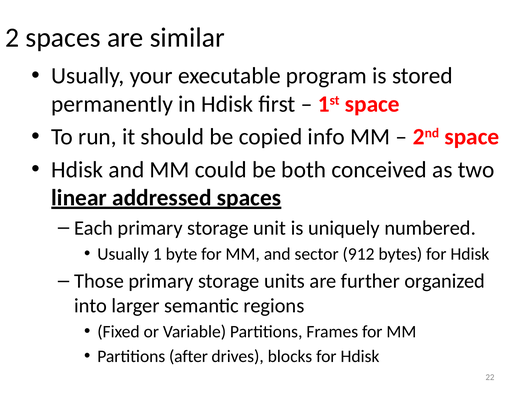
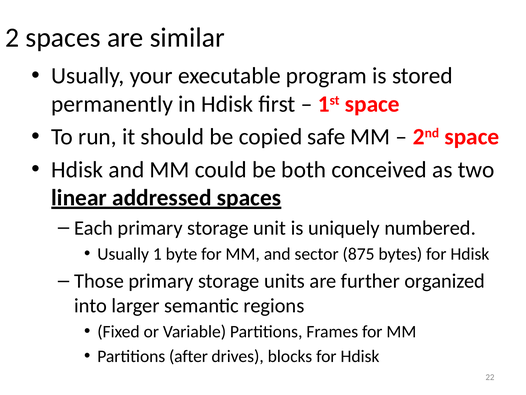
info: info -> safe
912: 912 -> 875
